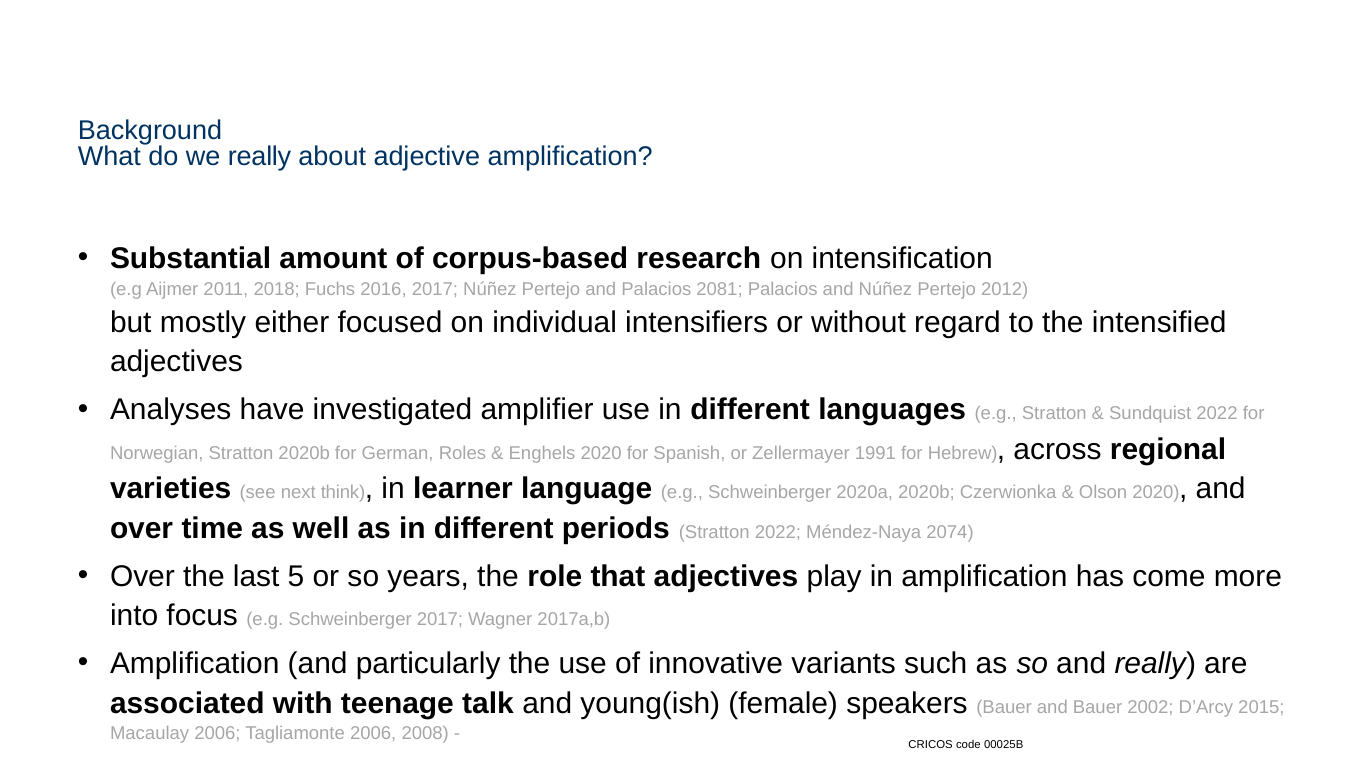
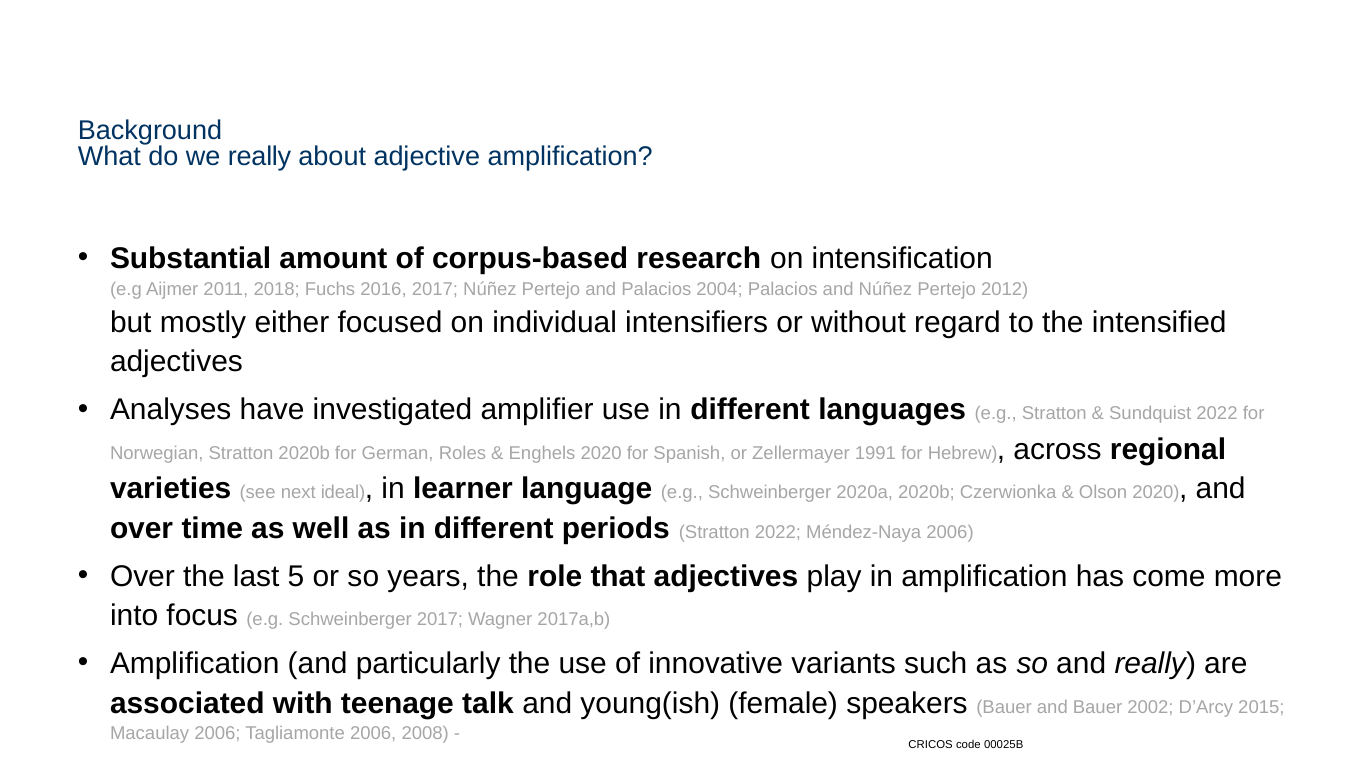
2081: 2081 -> 2004
think: think -> ideal
Méndez-Naya 2074: 2074 -> 2006
